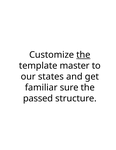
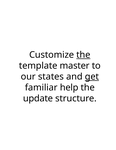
get underline: none -> present
sure: sure -> help
passed: passed -> update
